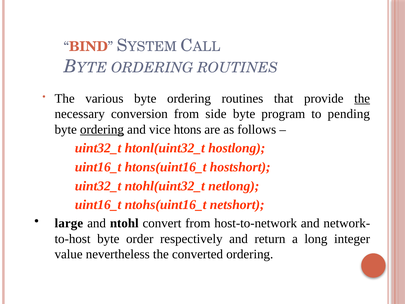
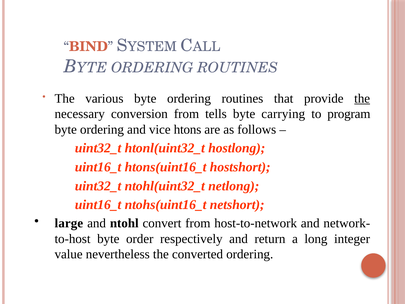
side: side -> tells
program: program -> carrying
pending: pending -> program
ordering at (102, 129) underline: present -> none
